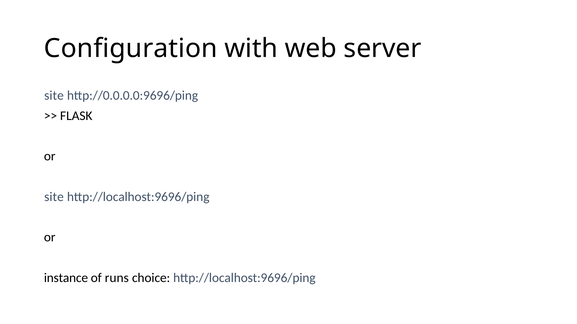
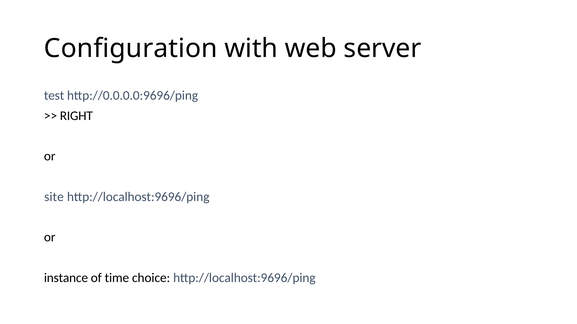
site at (54, 96): site -> test
FLASK: FLASK -> RIGHT
runs: runs -> time
